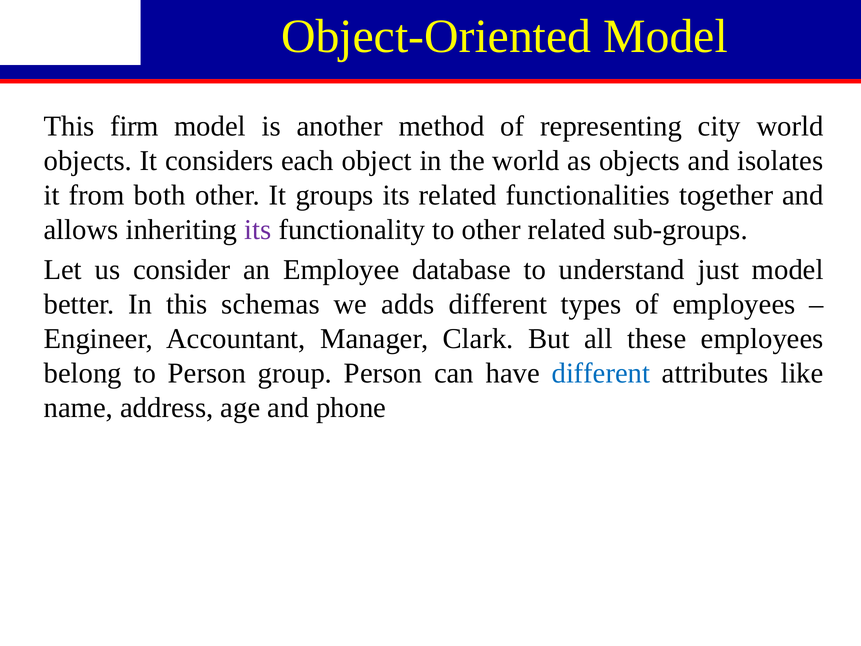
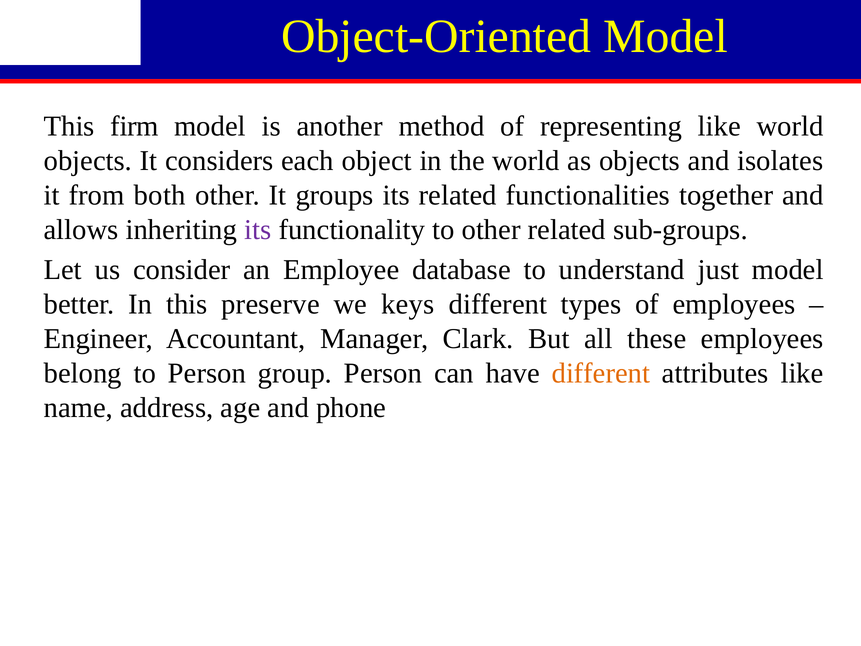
representing city: city -> like
schemas: schemas -> preserve
adds: adds -> keys
different at (601, 373) colour: blue -> orange
